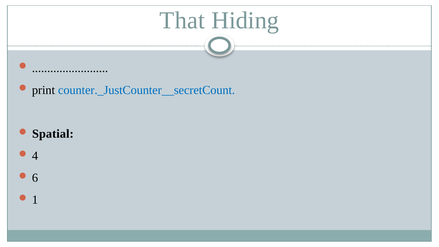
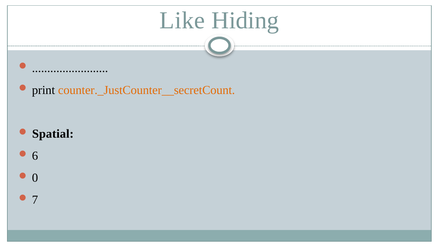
That: That -> Like
counter._JustCounter__secretCount colour: blue -> orange
4: 4 -> 6
6: 6 -> 0
1: 1 -> 7
